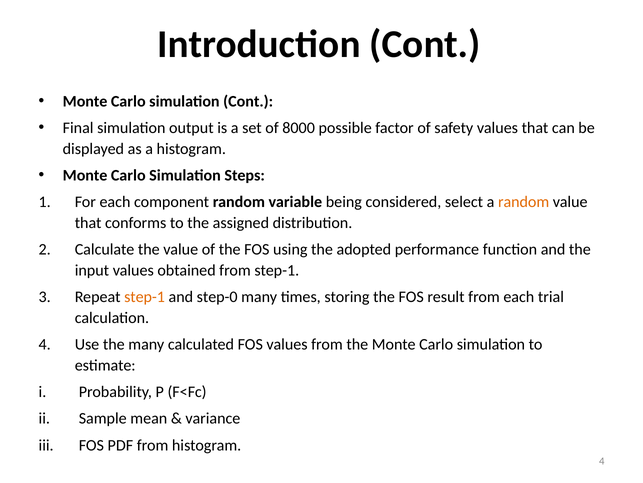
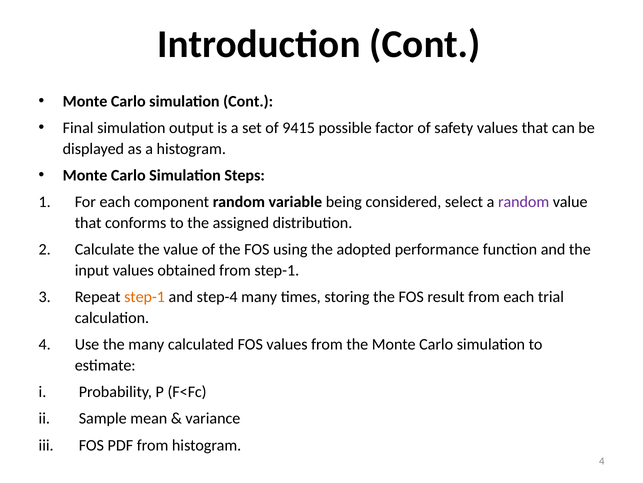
8000: 8000 -> 9415
random at (524, 202) colour: orange -> purple
step-0: step-0 -> step-4
